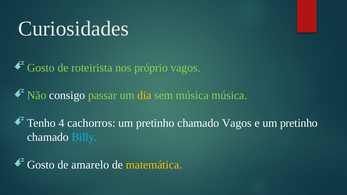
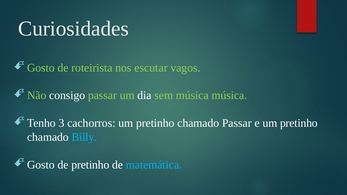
próprio: próprio -> escutar
dia colour: yellow -> white
4: 4 -> 3
chamado Vagos: Vagos -> Passar
de amarelo: amarelo -> pretinho
matemática colour: yellow -> light blue
